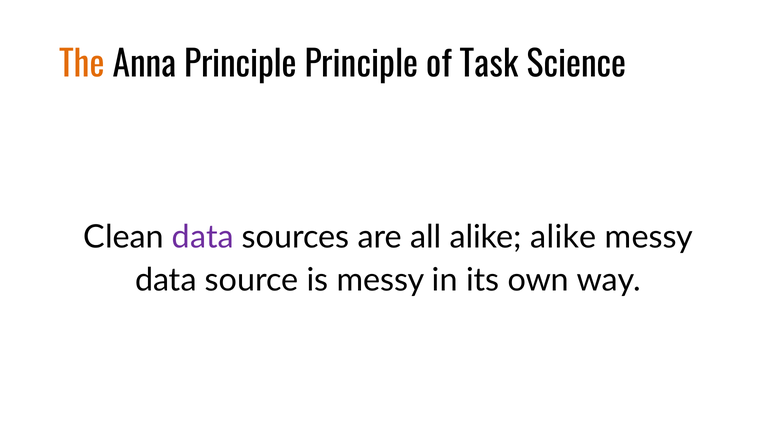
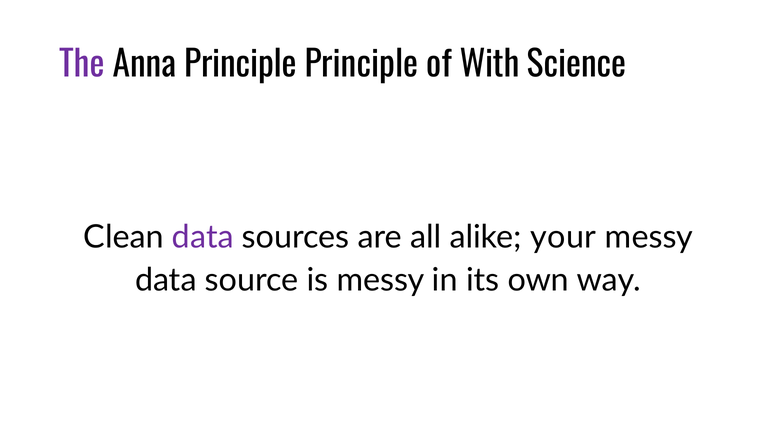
The colour: orange -> purple
Task: Task -> With
alike alike: alike -> your
